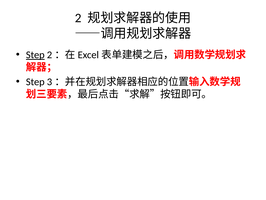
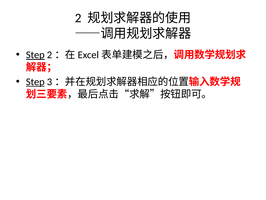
Step at (35, 82) underline: none -> present
